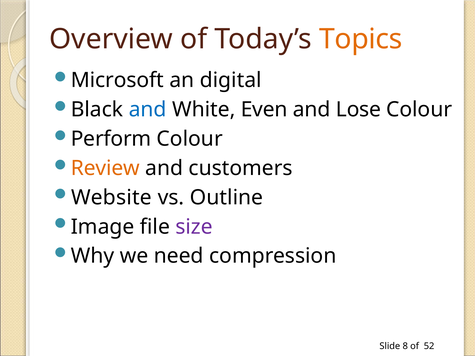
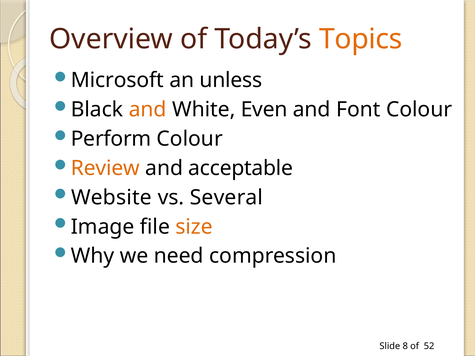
digital: digital -> unless
and at (148, 110) colour: blue -> orange
Lose: Lose -> Font
customers: customers -> acceptable
Outline: Outline -> Several
size colour: purple -> orange
